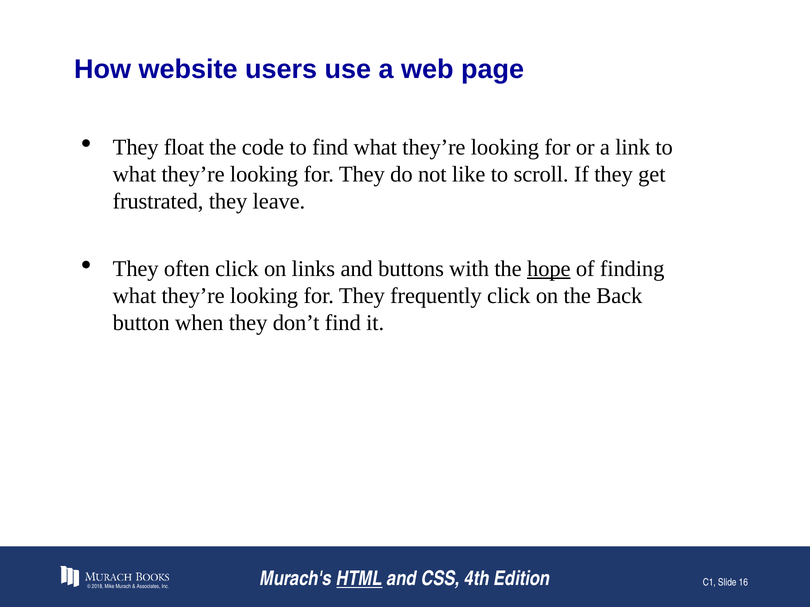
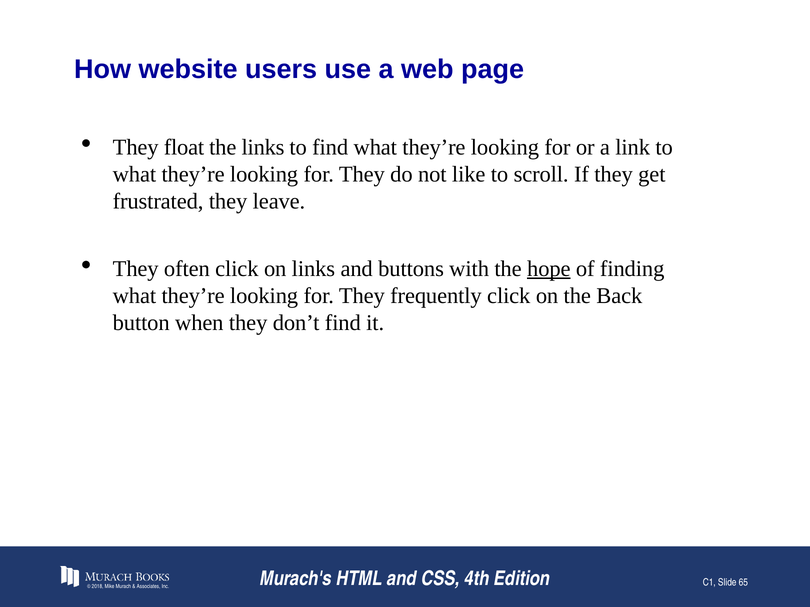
the code: code -> links
HTML underline: present -> none
16: 16 -> 65
